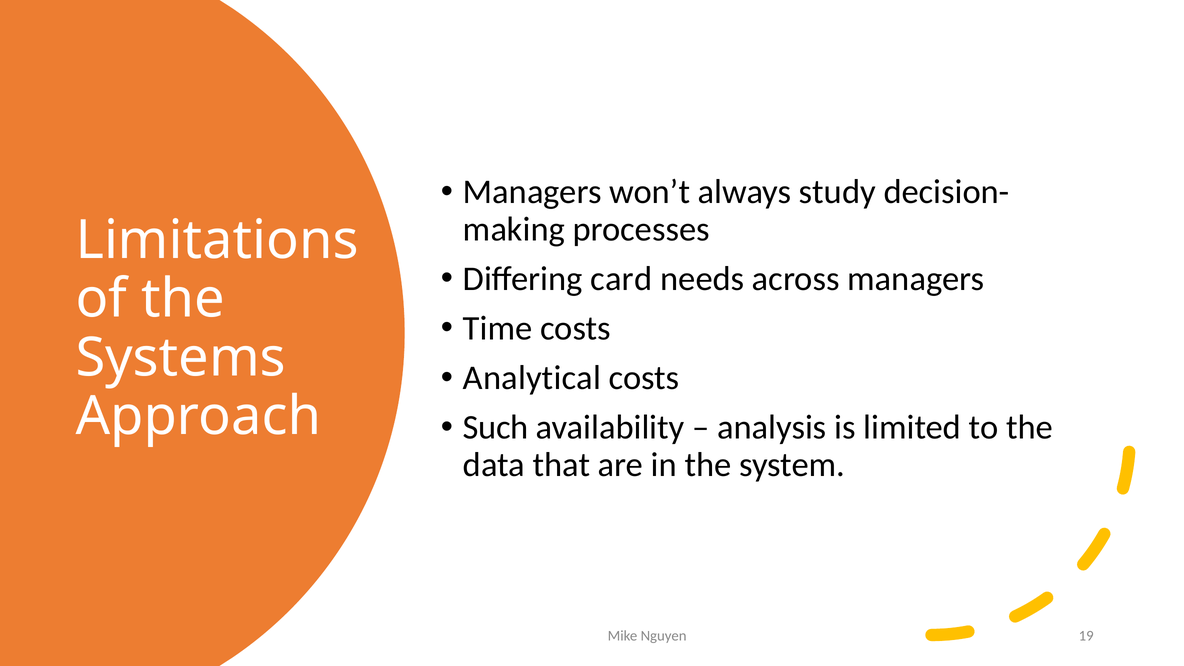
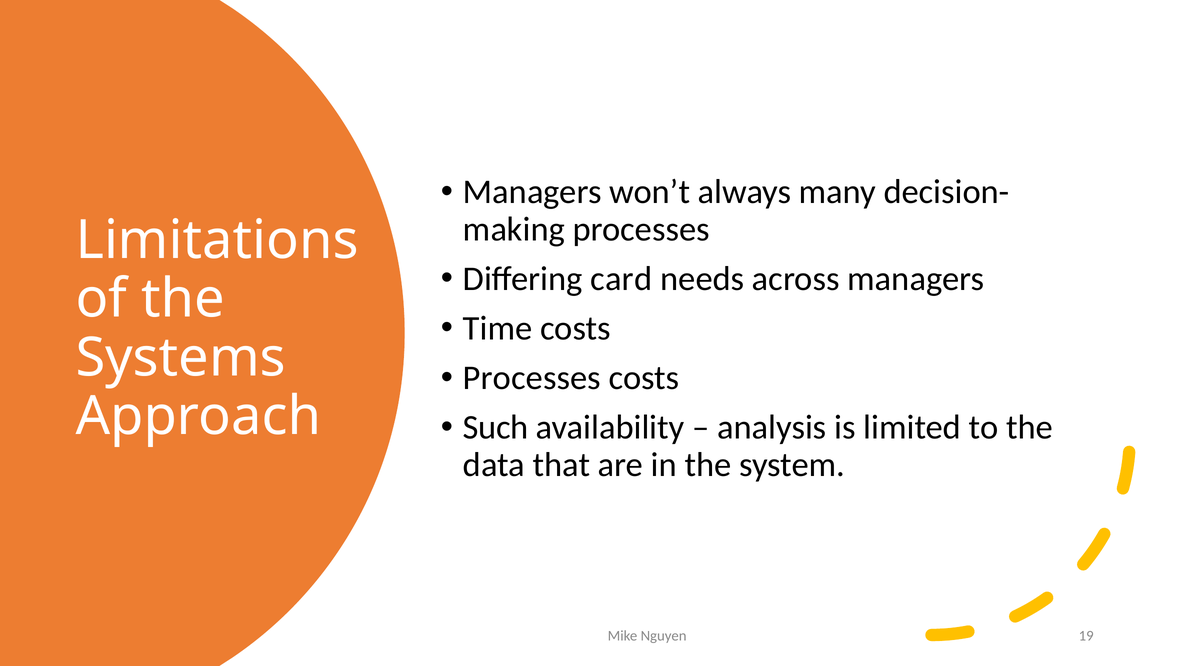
study: study -> many
Analytical at (532, 378): Analytical -> Processes
